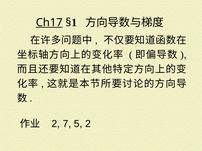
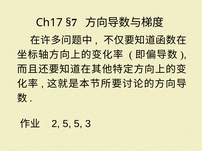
Ch17 underline: present -> none
1: 1 -> 7
2 7: 7 -> 5
5 2: 2 -> 3
